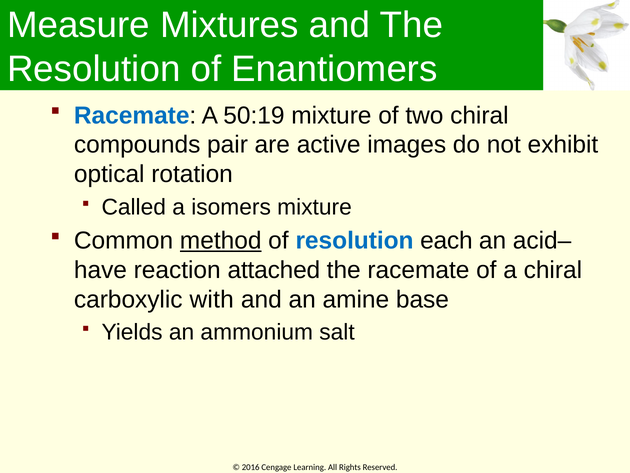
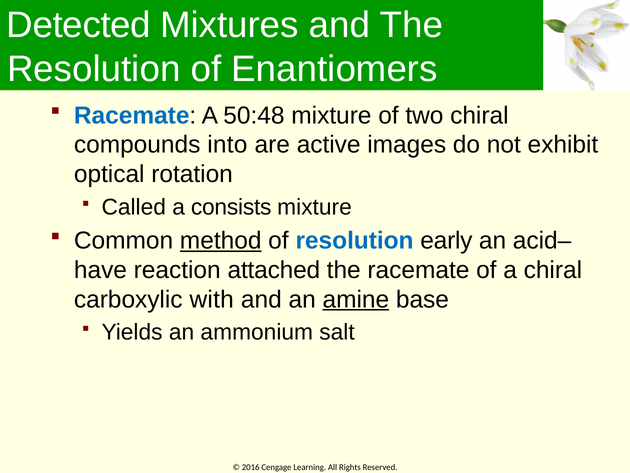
Measure: Measure -> Detected
50:19: 50:19 -> 50:48
pair: pair -> into
isomers: isomers -> consists
each: each -> early
amine underline: none -> present
